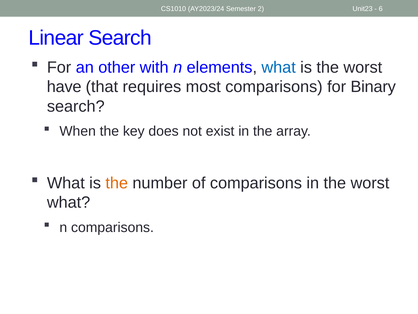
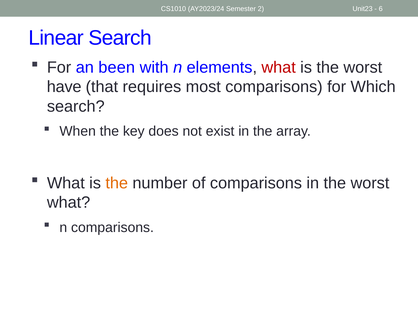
other: other -> been
what at (279, 67) colour: blue -> red
Binary: Binary -> Which
